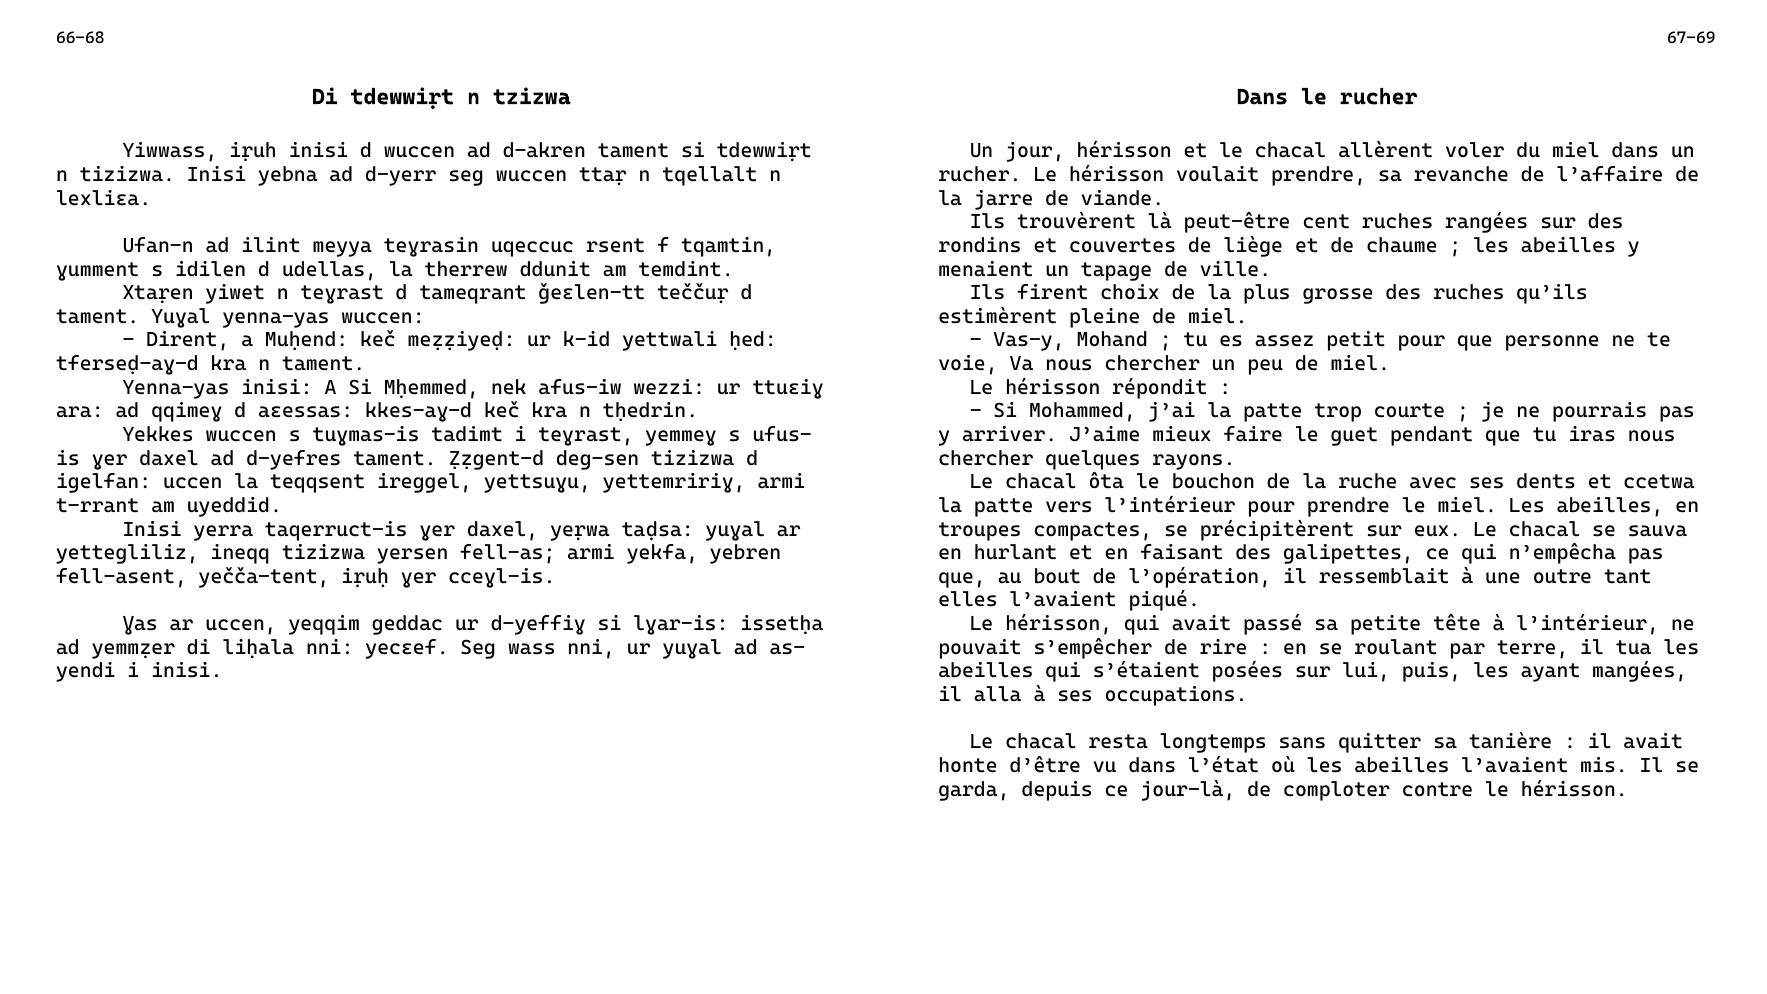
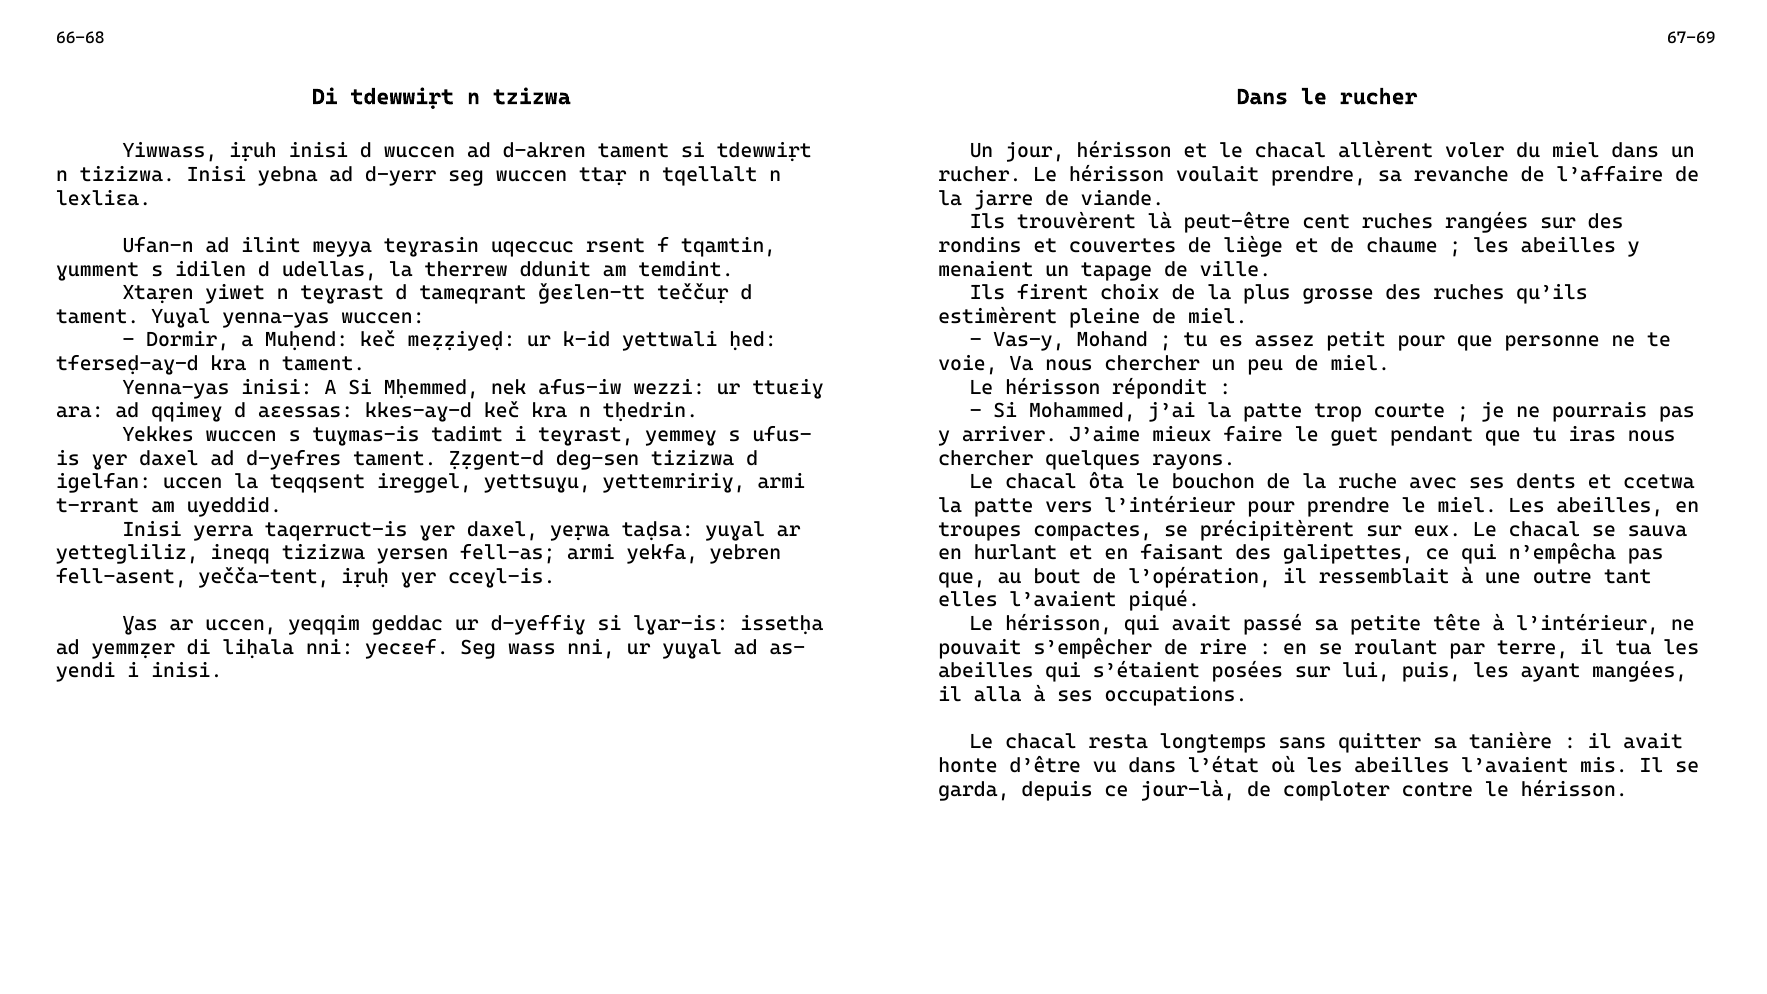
Dirent: Dirent -> Dormir
